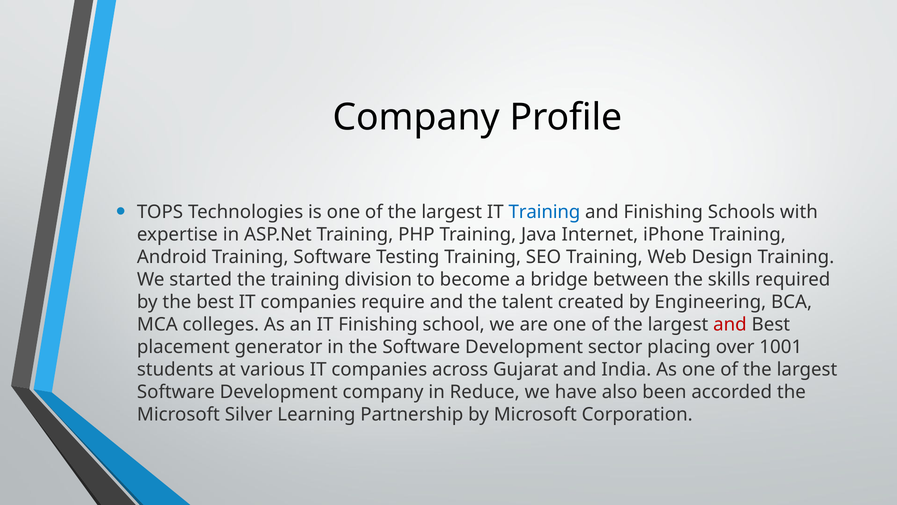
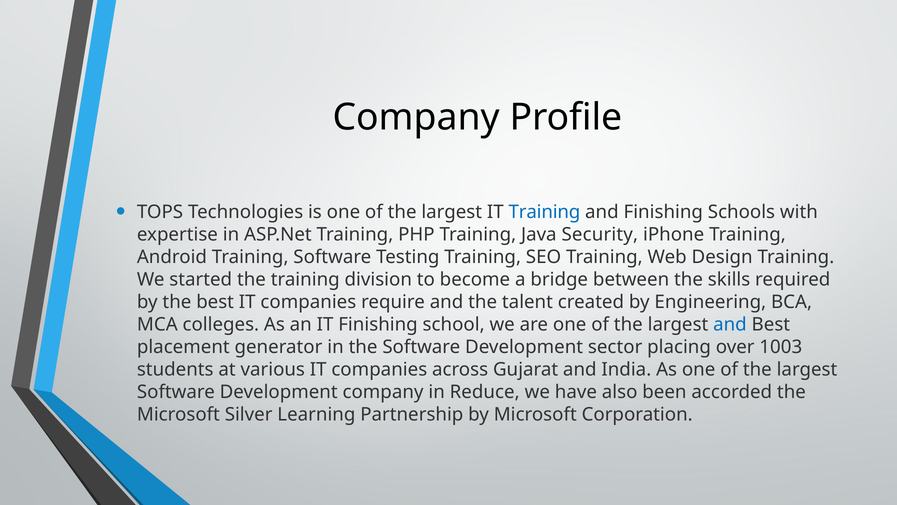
Internet: Internet -> Security
and at (730, 324) colour: red -> blue
1001: 1001 -> 1003
